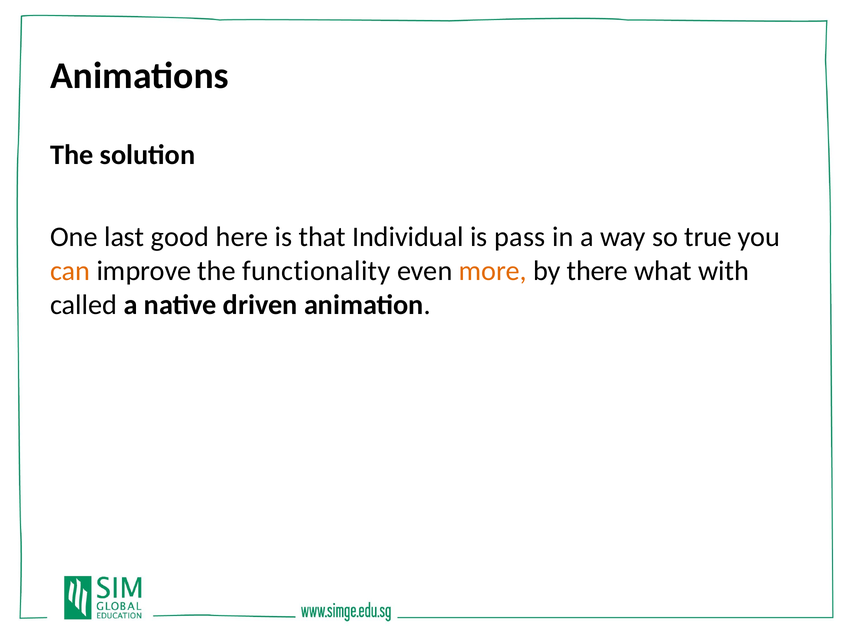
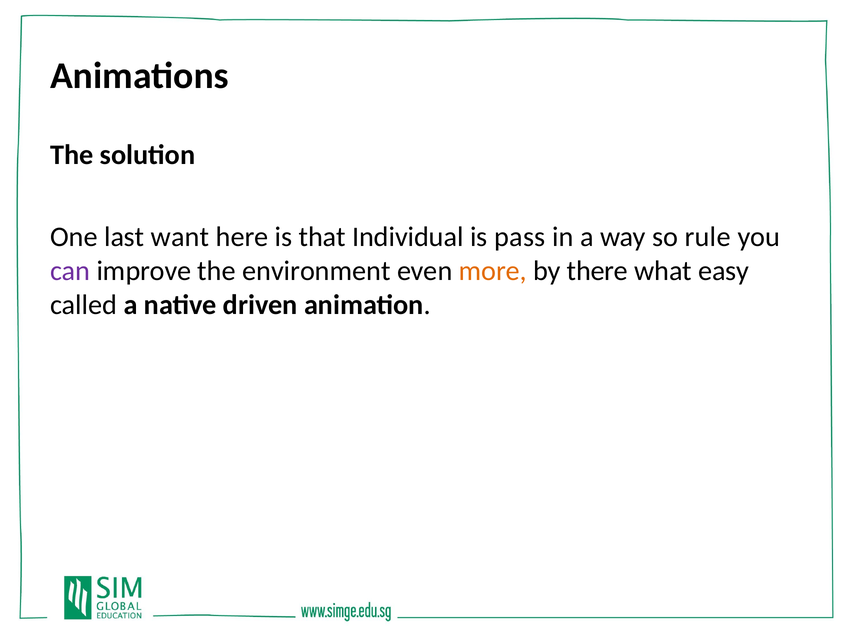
good: good -> want
true: true -> rule
can colour: orange -> purple
functionality: functionality -> environment
with: with -> easy
